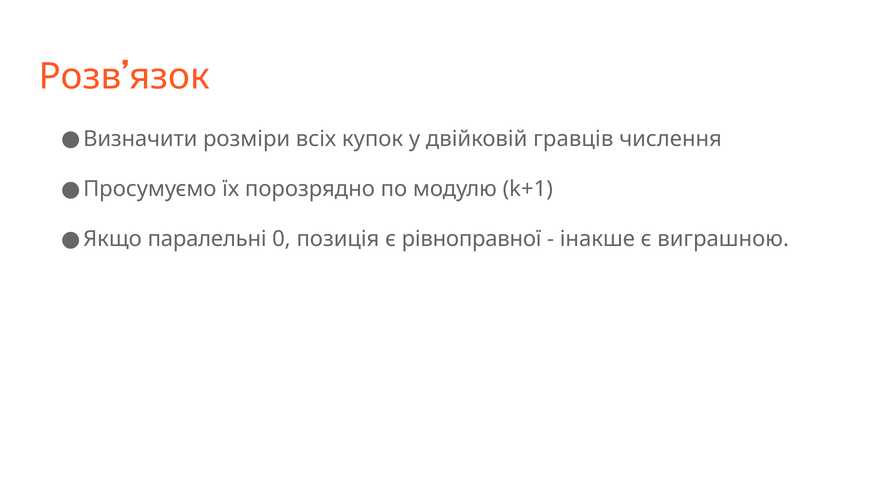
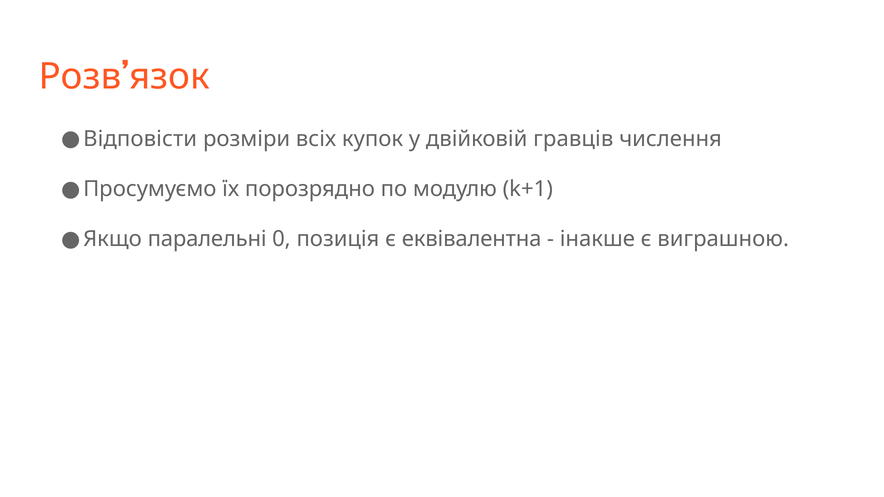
Визначити: Визначити -> Відповісти
рівноправної: рівноправної -> еквівалентна
